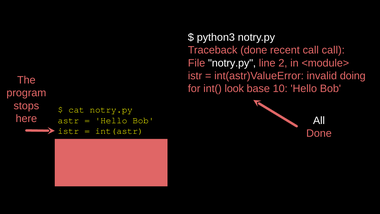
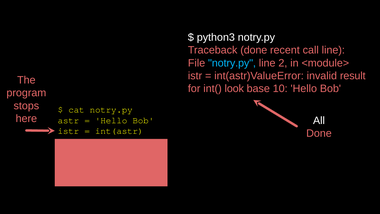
call call: call -> line
notry.py at (232, 63) colour: white -> light blue
doing: doing -> result
